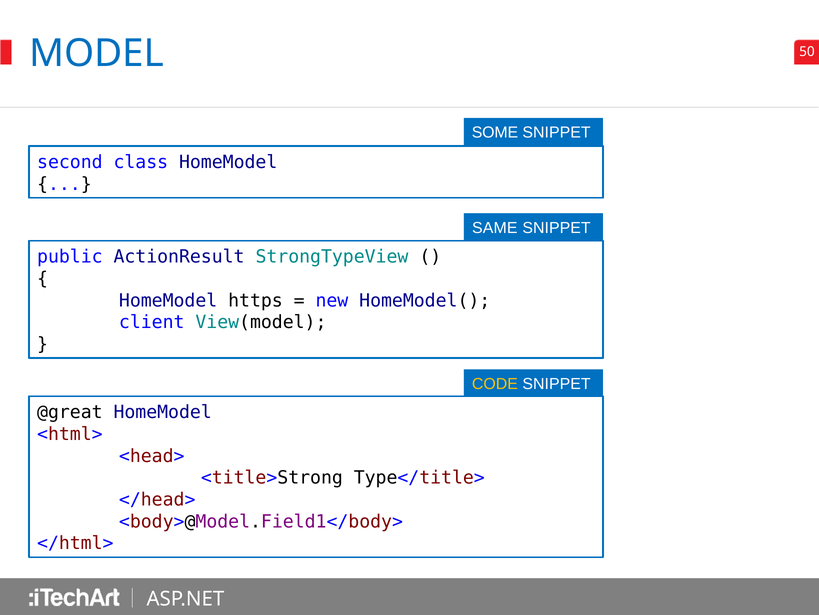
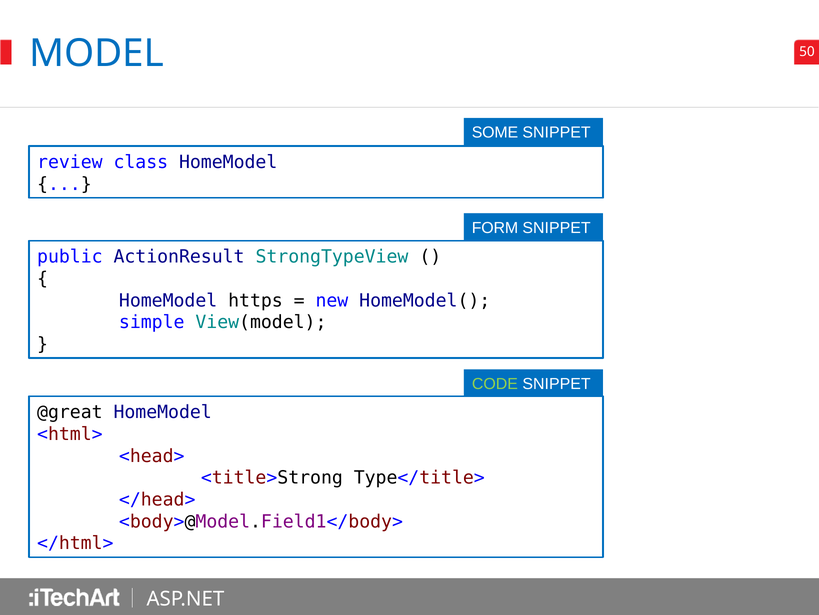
second: second -> review
SAME: SAME -> FORM
client: client -> simple
CODE colour: yellow -> light green
